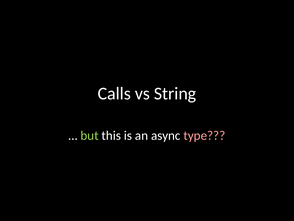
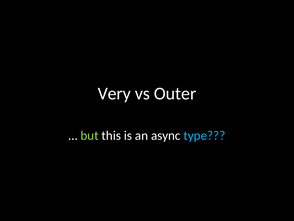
Calls: Calls -> Very
String: String -> Outer
type colour: pink -> light blue
